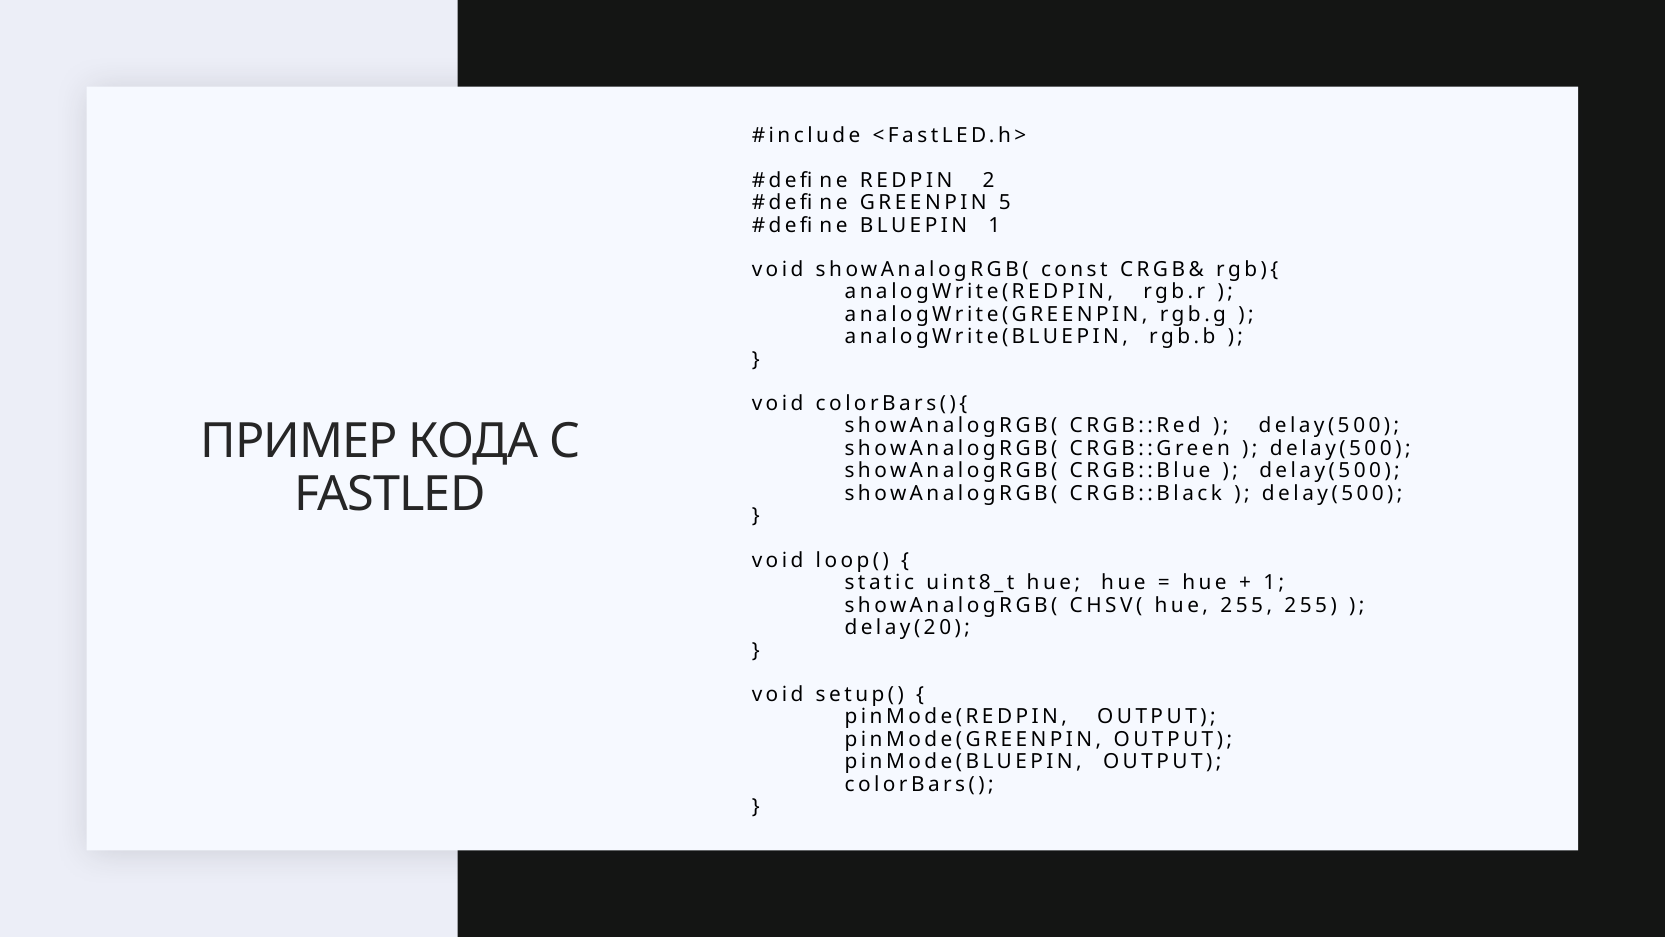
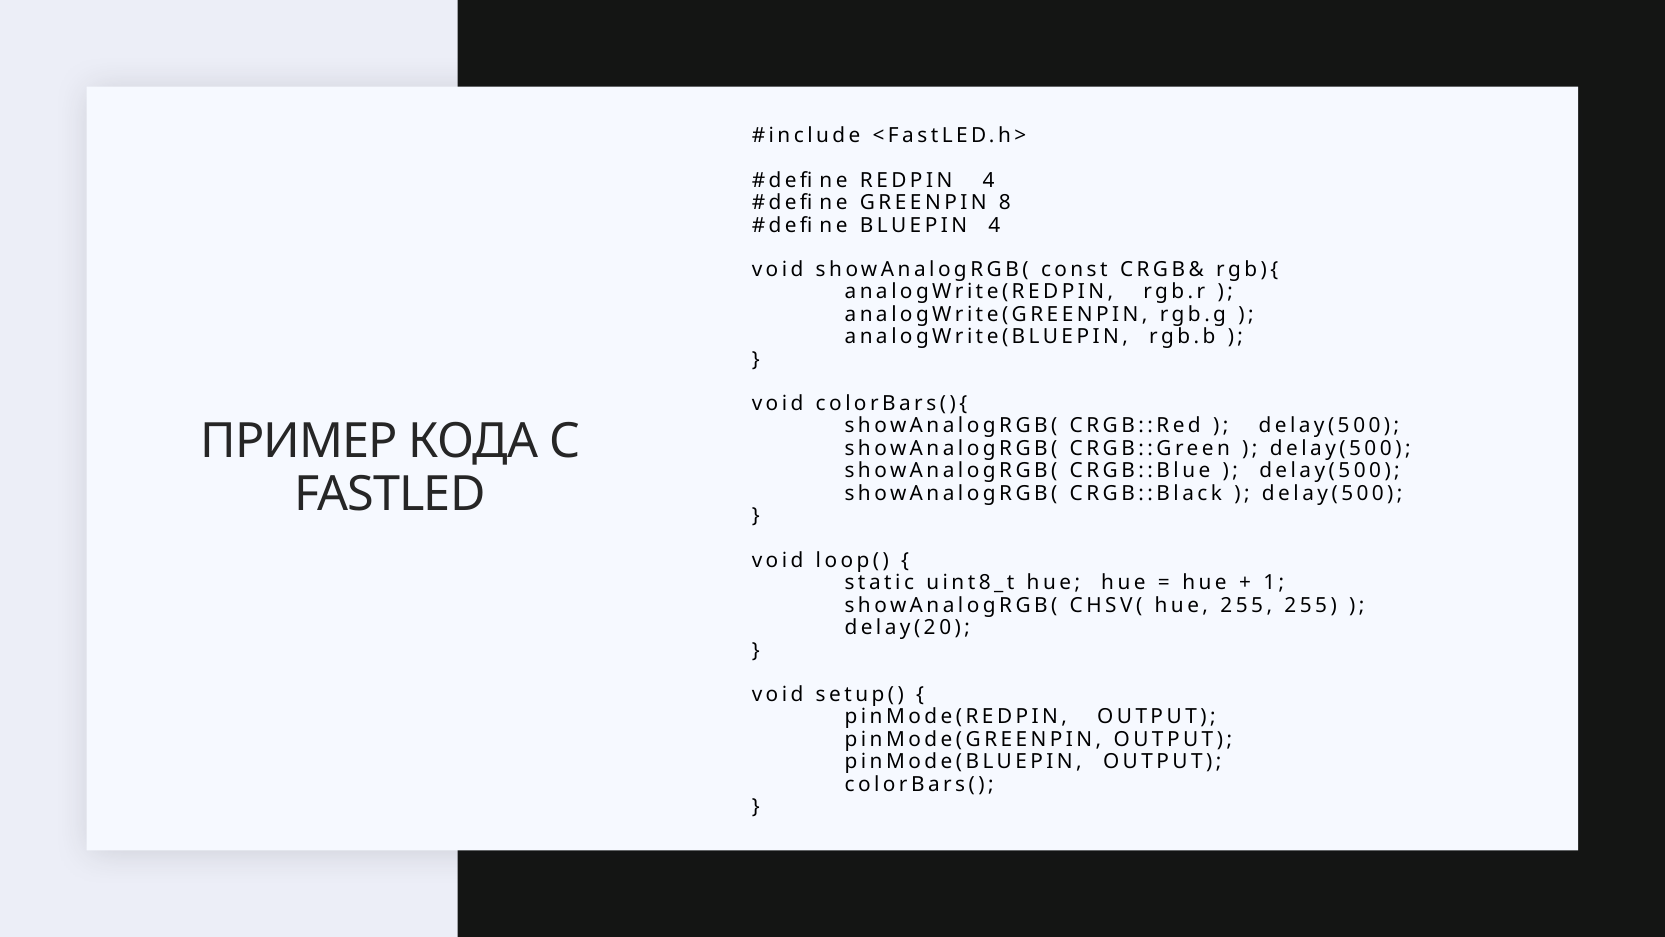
REDPIN 2: 2 -> 4
5: 5 -> 8
BLUEPIN 1: 1 -> 4
